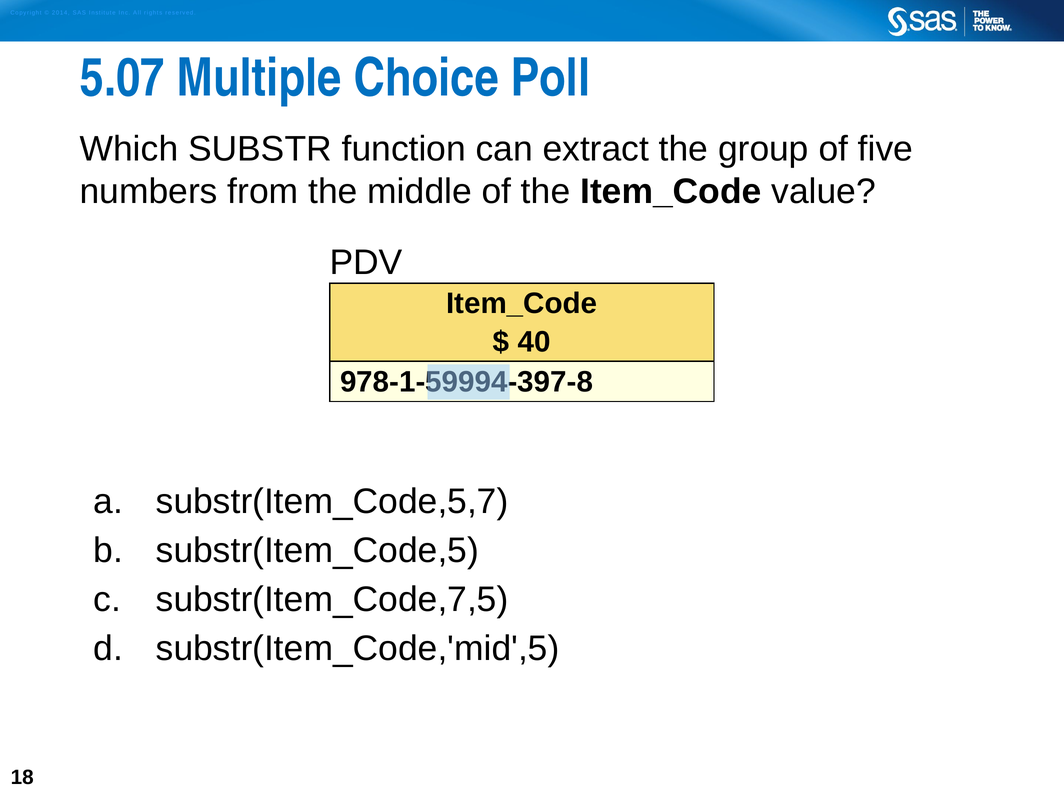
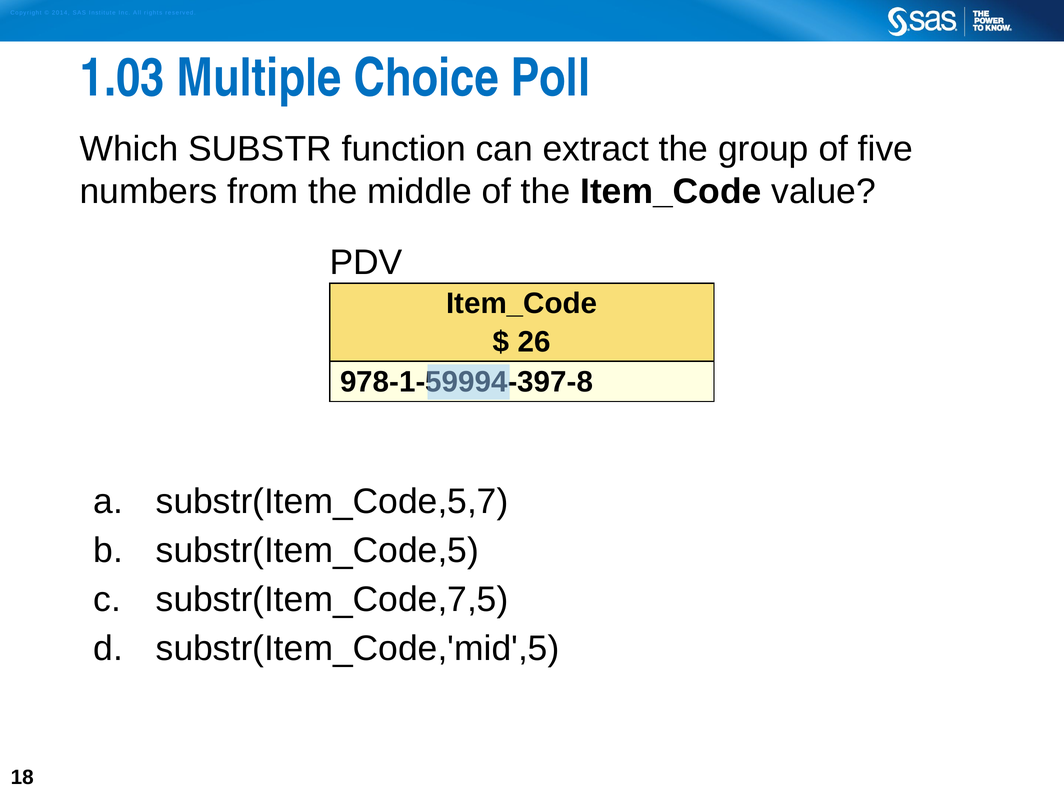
5.07: 5.07 -> 1.03
40: 40 -> 26
